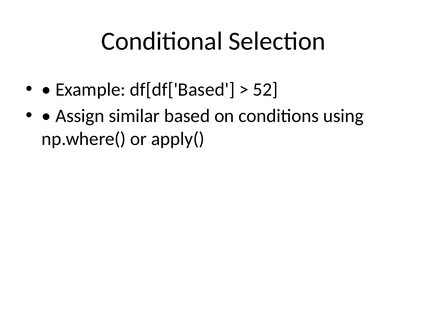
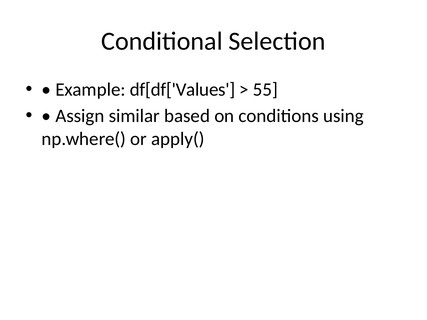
df[df['Based: df[df['Based -> df[df['Values
52: 52 -> 55
